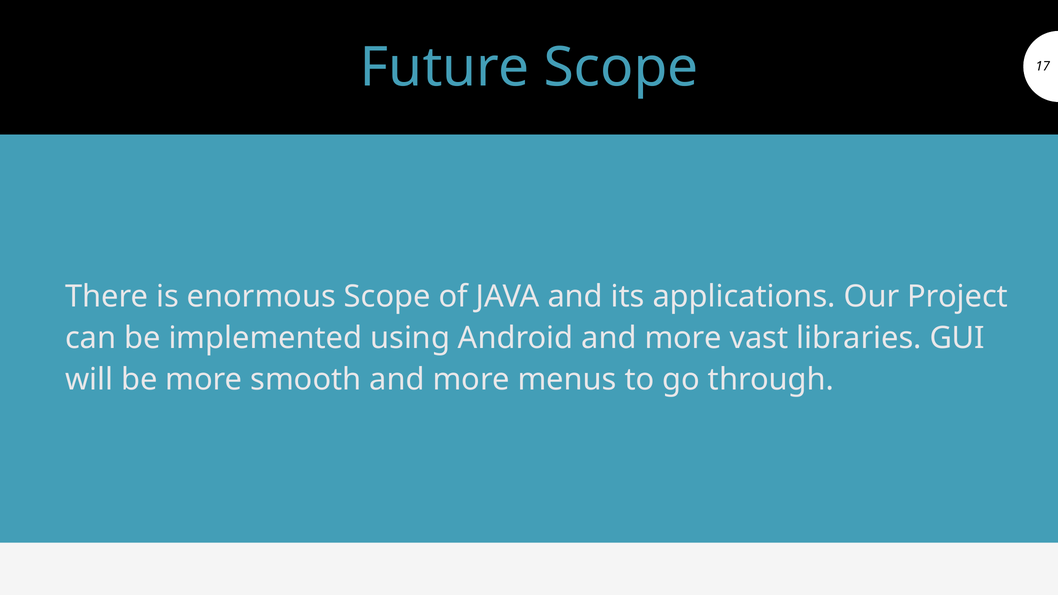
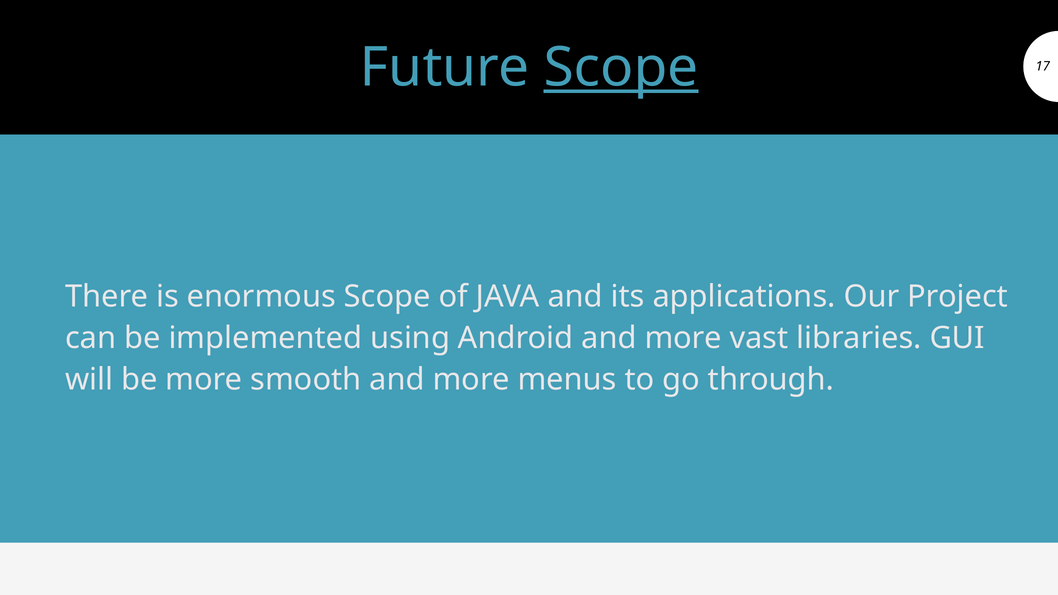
Scope at (621, 67) underline: none -> present
